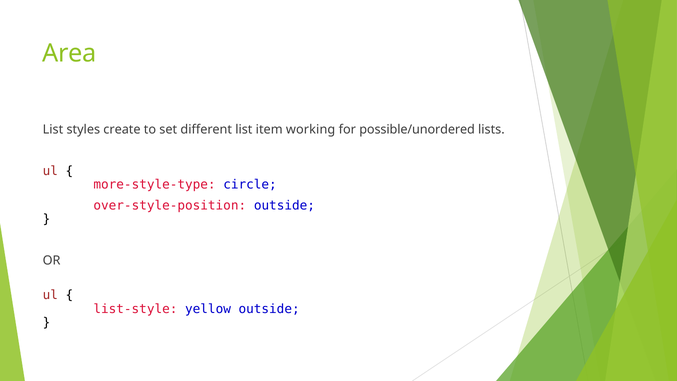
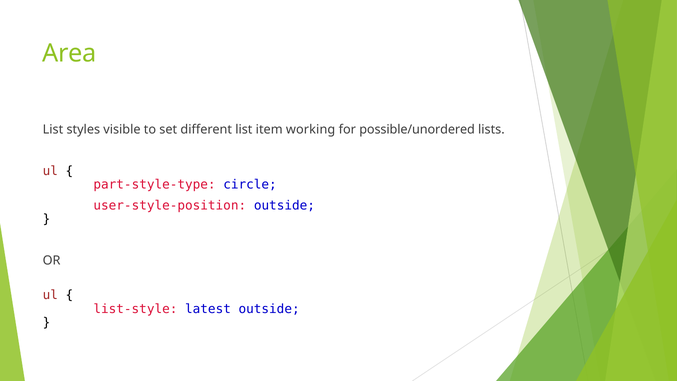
create: create -> visible
more-style-type: more-style-type -> part-style-type
over-style-position: over-style-position -> user-style-position
yellow: yellow -> latest
